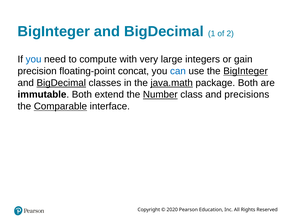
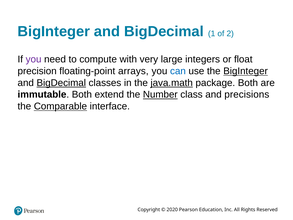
you at (34, 59) colour: blue -> purple
gain: gain -> float
concat: concat -> arrays
